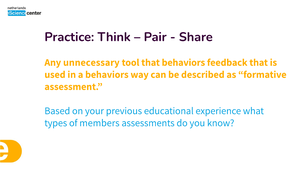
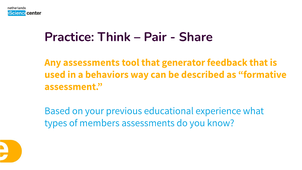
Any unnecessary: unnecessary -> assessments
that behaviors: behaviors -> generator
